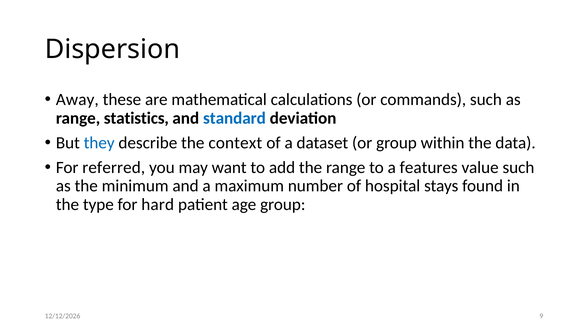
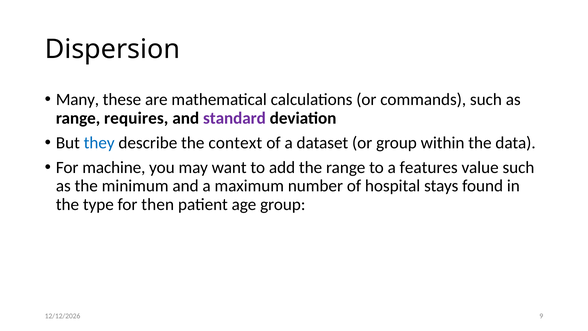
Away: Away -> Many
statistics: statistics -> requires
standard colour: blue -> purple
referred: referred -> machine
hard: hard -> then
